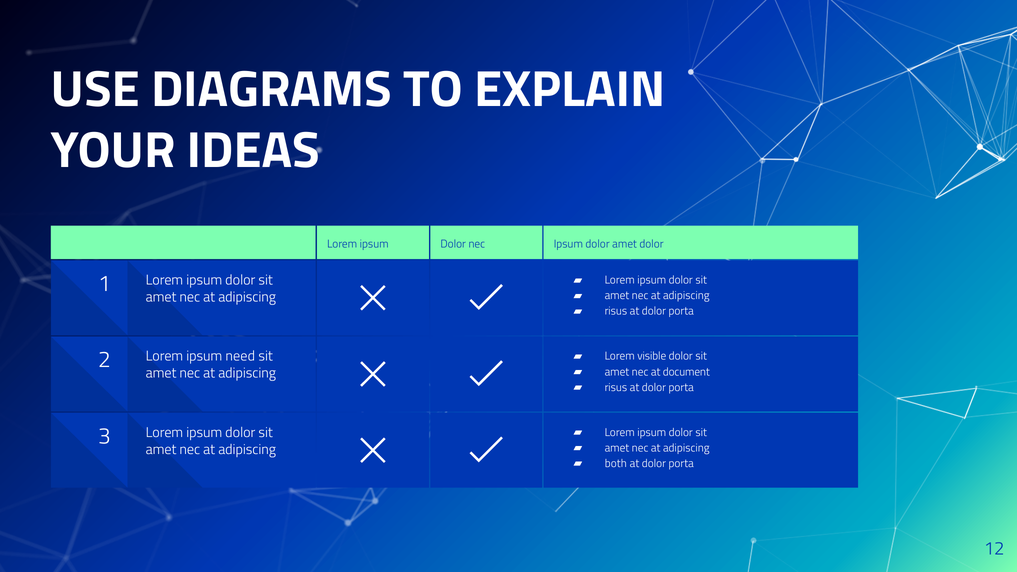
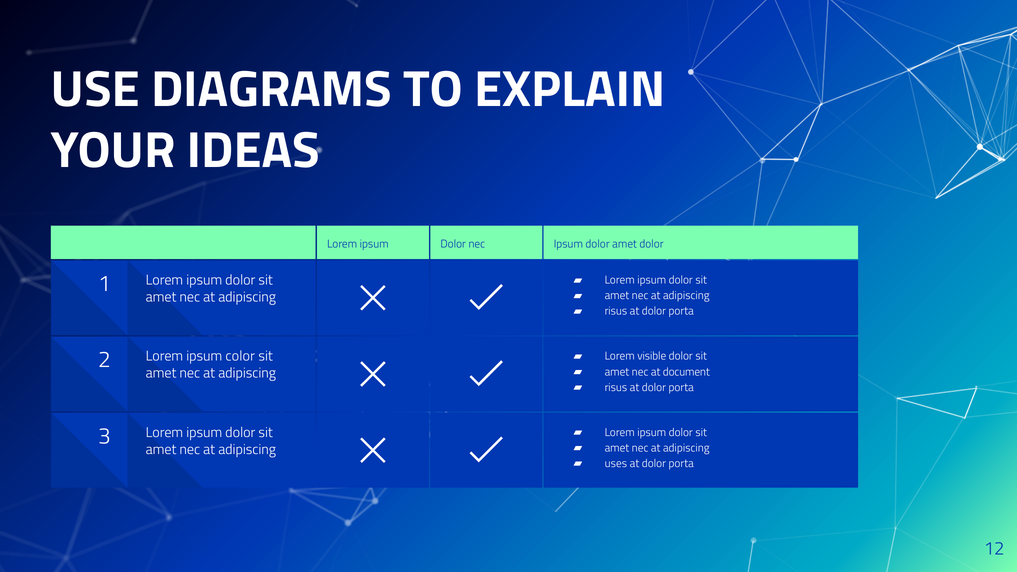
need: need -> color
both: both -> uses
